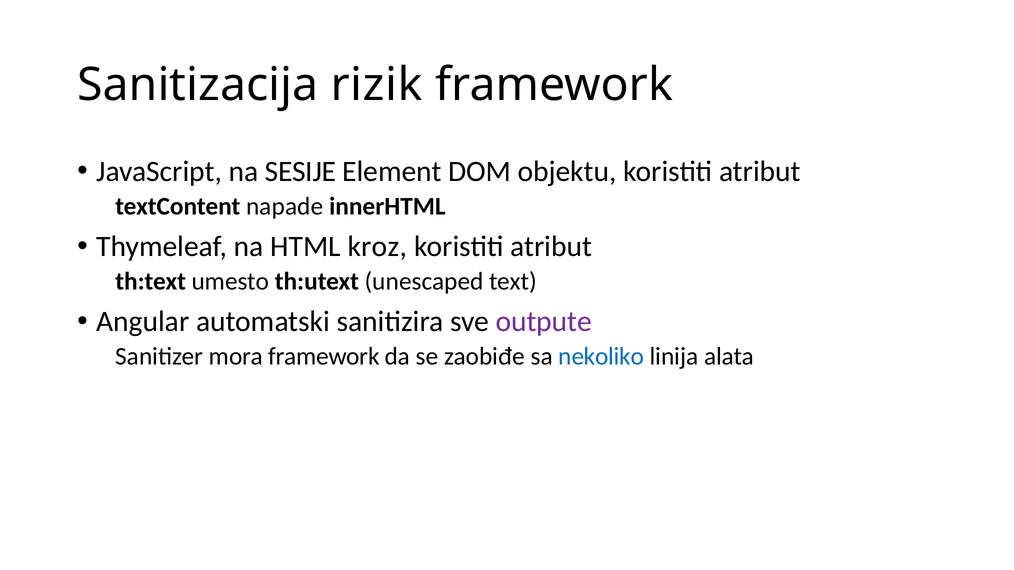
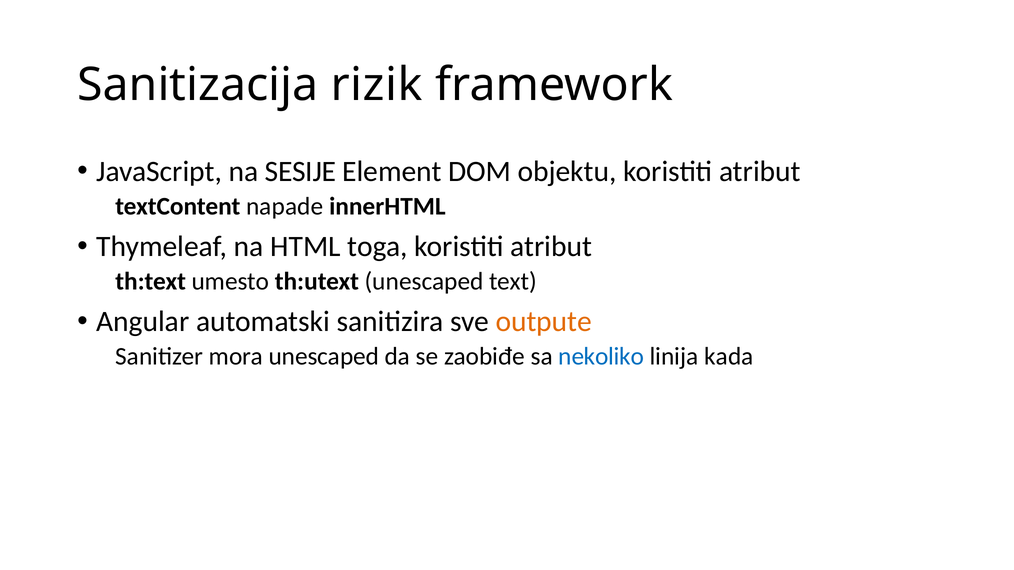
kroz: kroz -> toga
outpute colour: purple -> orange
mora framework: framework -> unescaped
alata: alata -> kada
